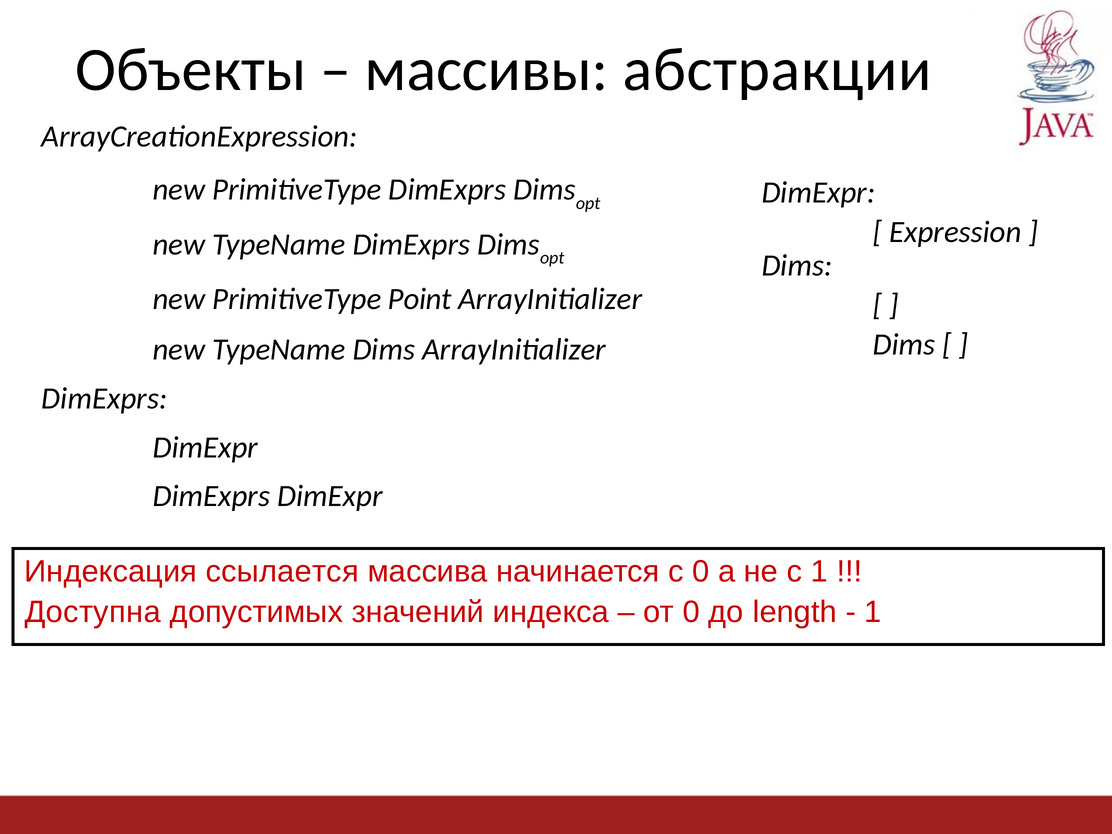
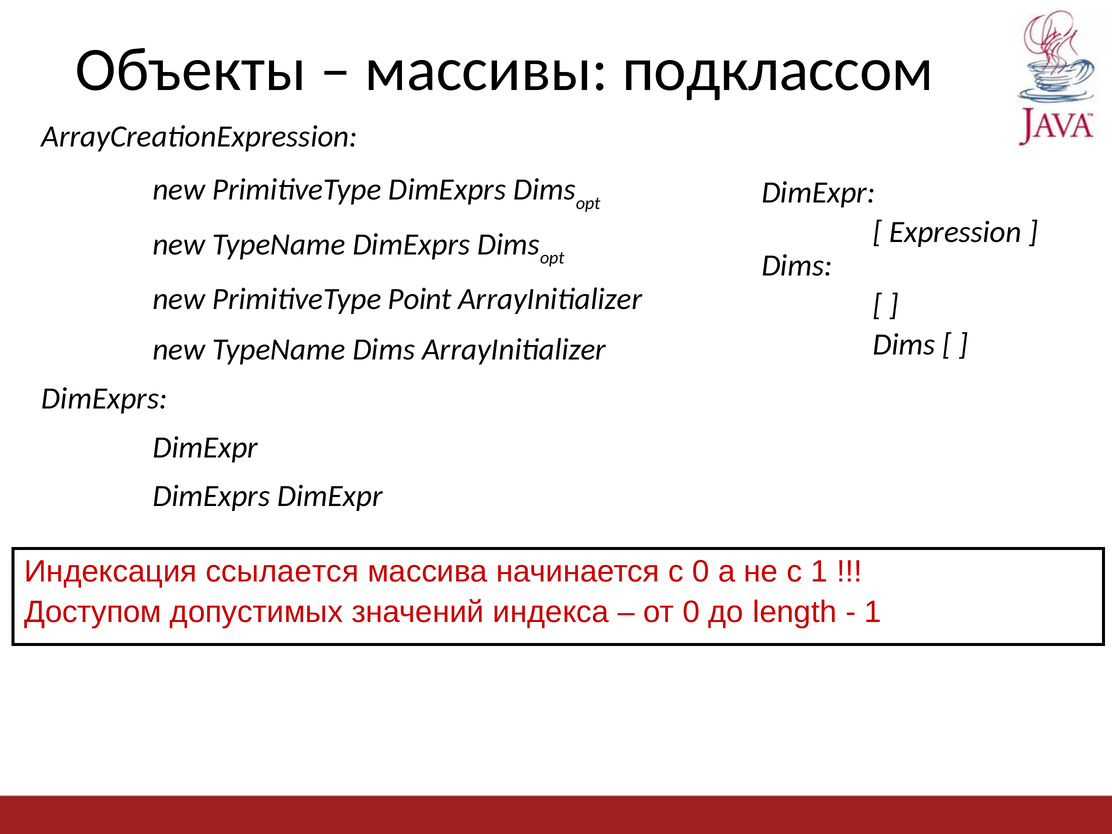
абстракции: абстракции -> подклассом
Доступна: Доступна -> Доступом
